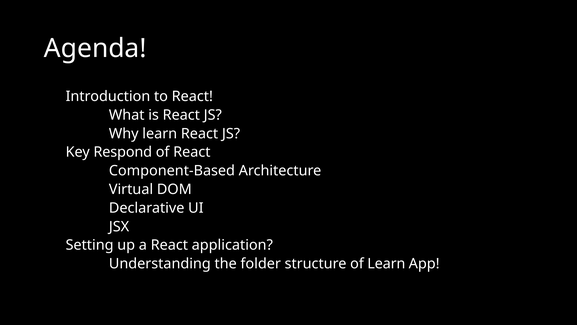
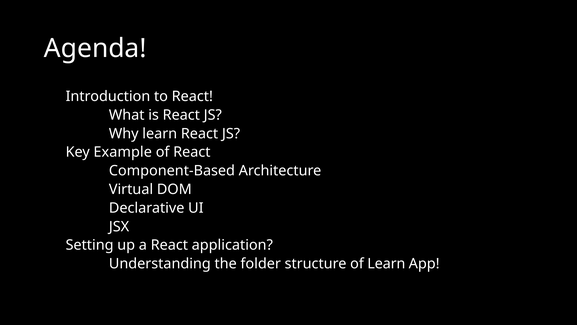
Respond: Respond -> Example
